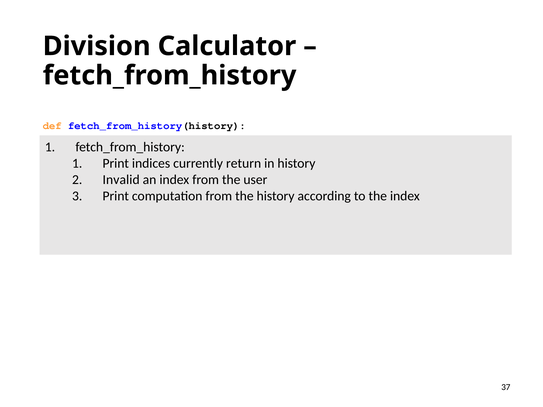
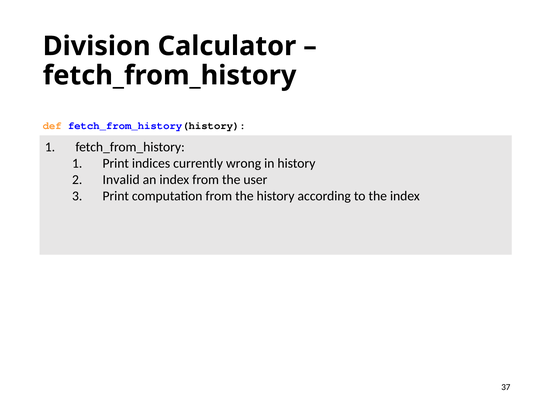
return: return -> wrong
